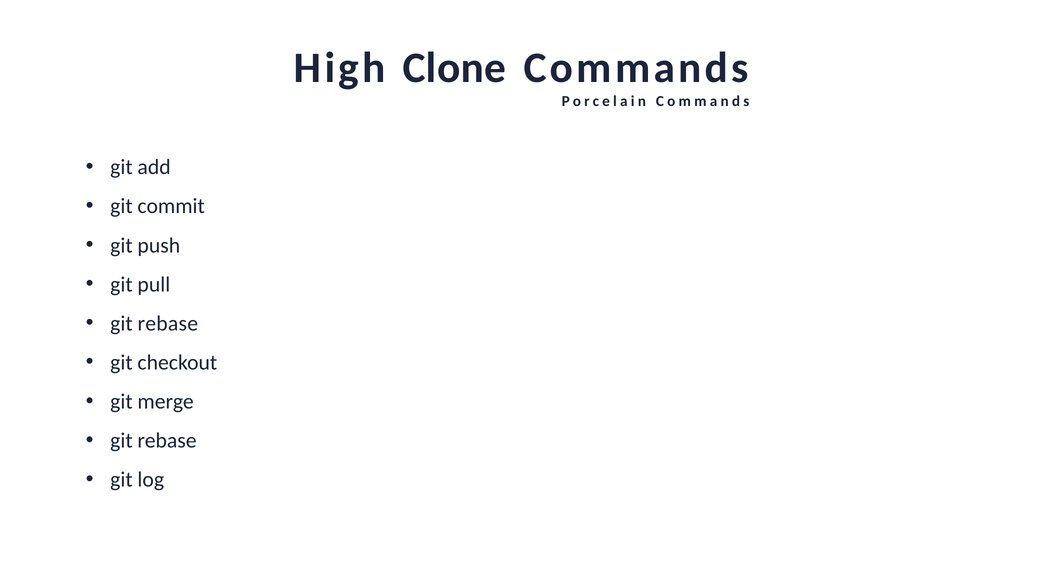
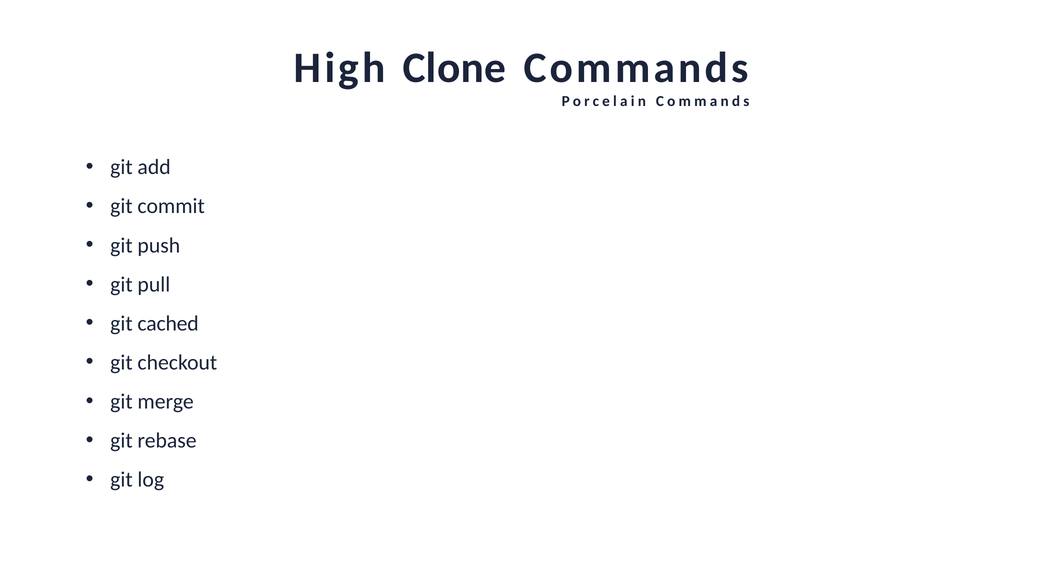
rebase at (168, 324): rebase -> cached
